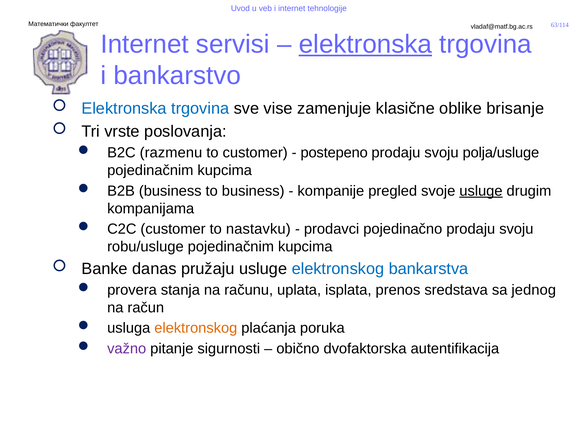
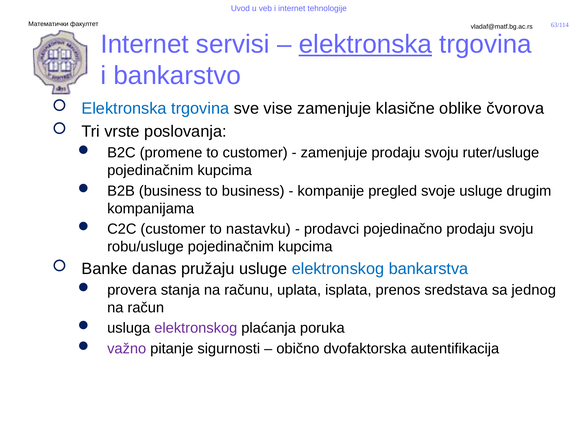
brisanje: brisanje -> čvorova
razmenu: razmenu -> promene
postepeno at (334, 153): postepeno -> zamenjuje
polja/usluge: polja/usluge -> ruter/usluge
usluge at (481, 191) underline: present -> none
elektronskog at (196, 328) colour: orange -> purple
